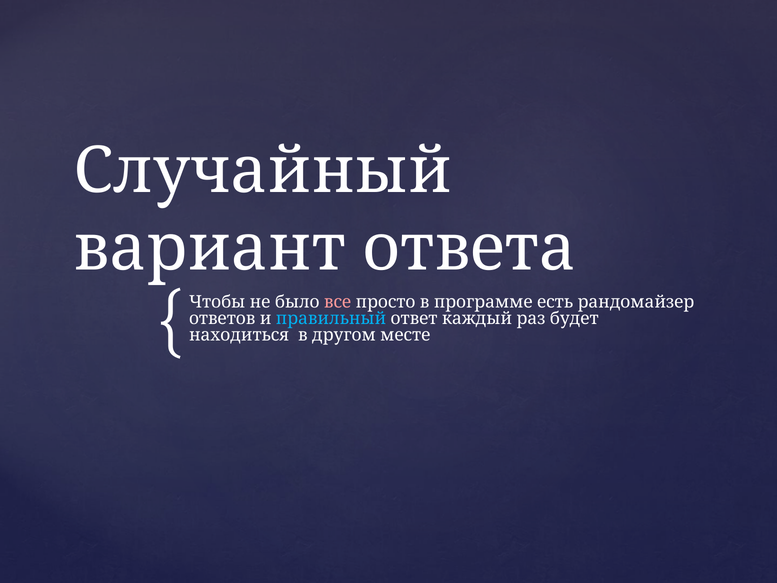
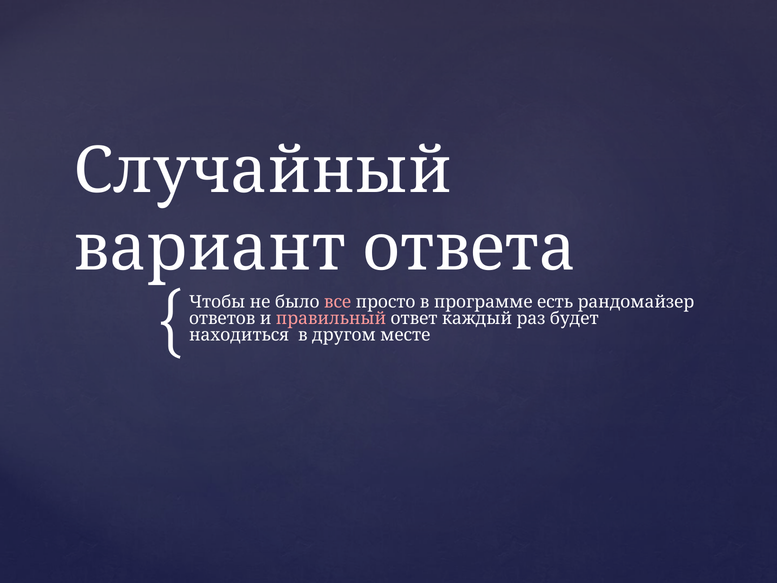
правильный colour: light blue -> pink
